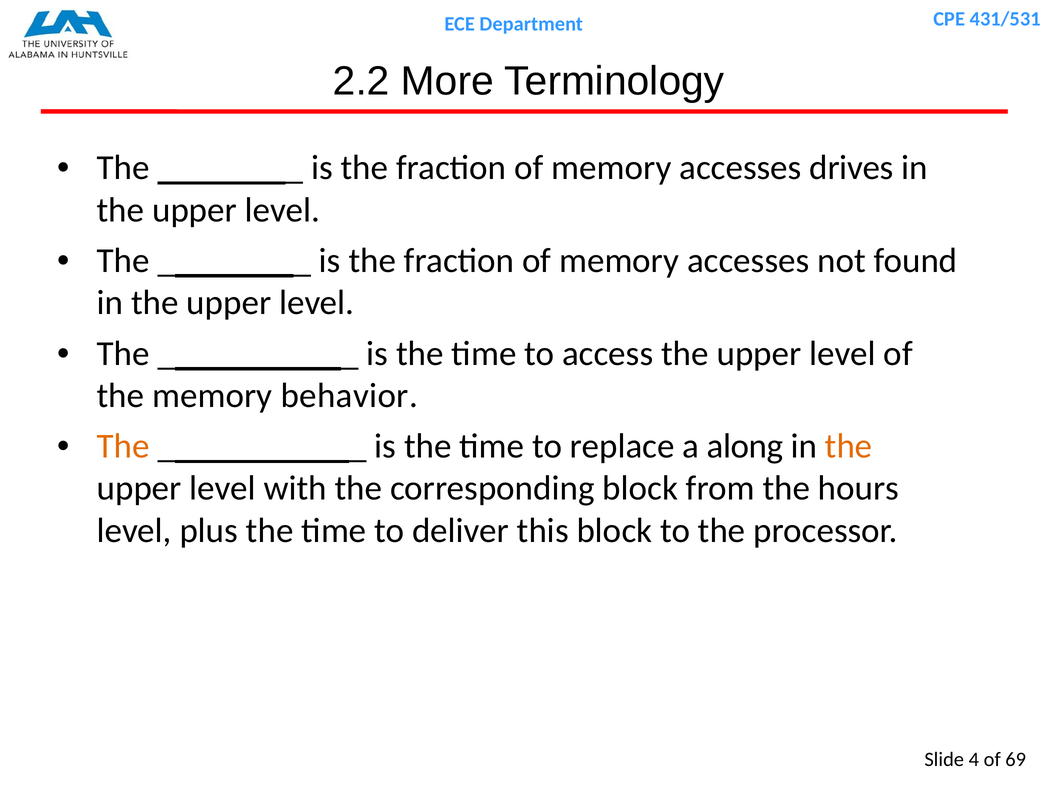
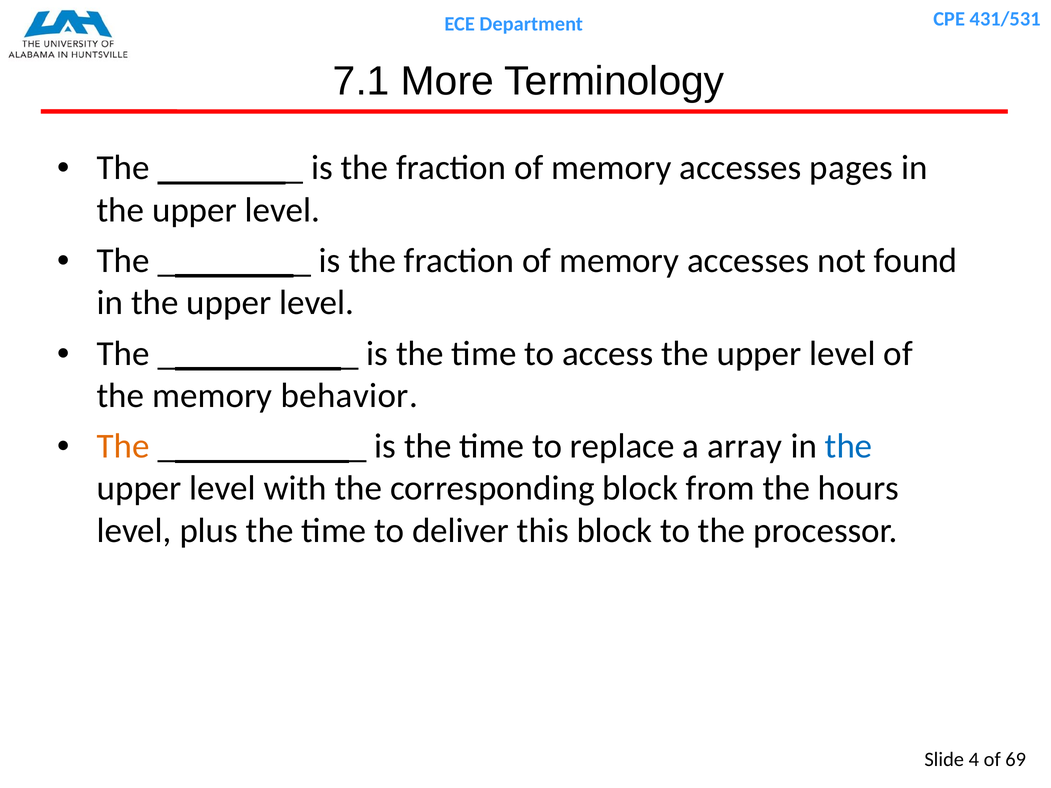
2.2: 2.2 -> 7.1
drives: drives -> pages
along: along -> array
the at (849, 447) colour: orange -> blue
